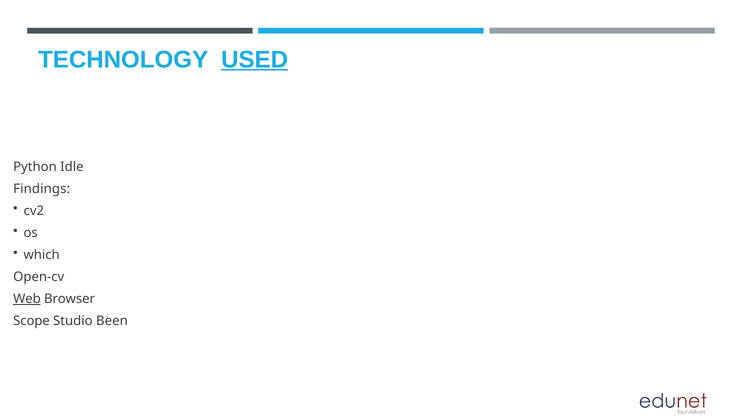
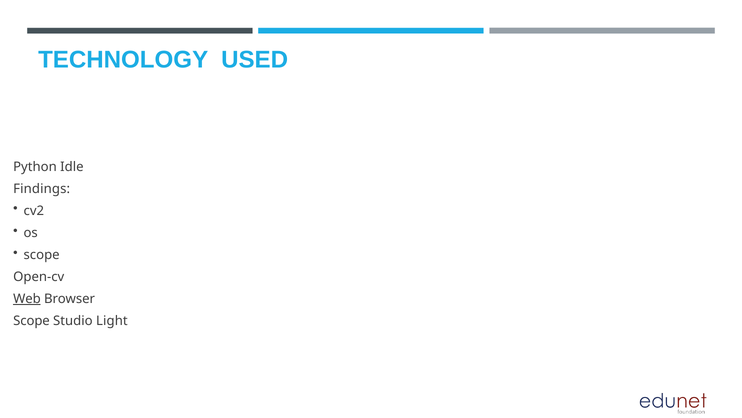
USED underline: present -> none
which at (42, 254): which -> scope
Been: Been -> Light
